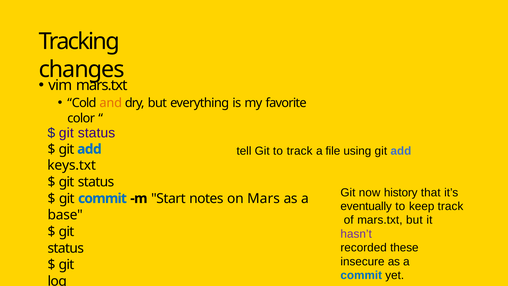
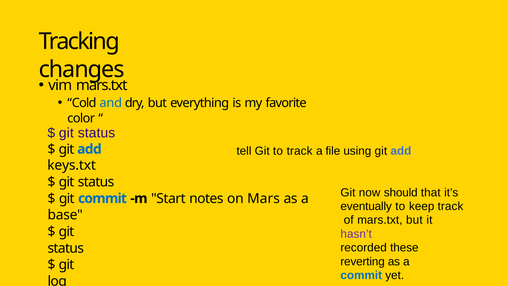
and colour: orange -> blue
history: history -> should
insecure: insecure -> reverting
